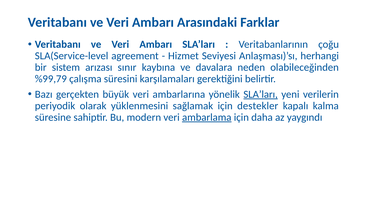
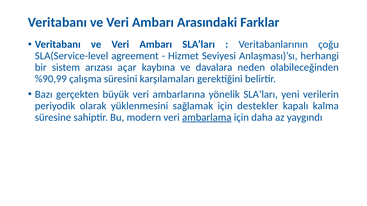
sınır: sınır -> açar
%99,79: %99,79 -> %90,99
SLA’ları at (261, 94) underline: present -> none
